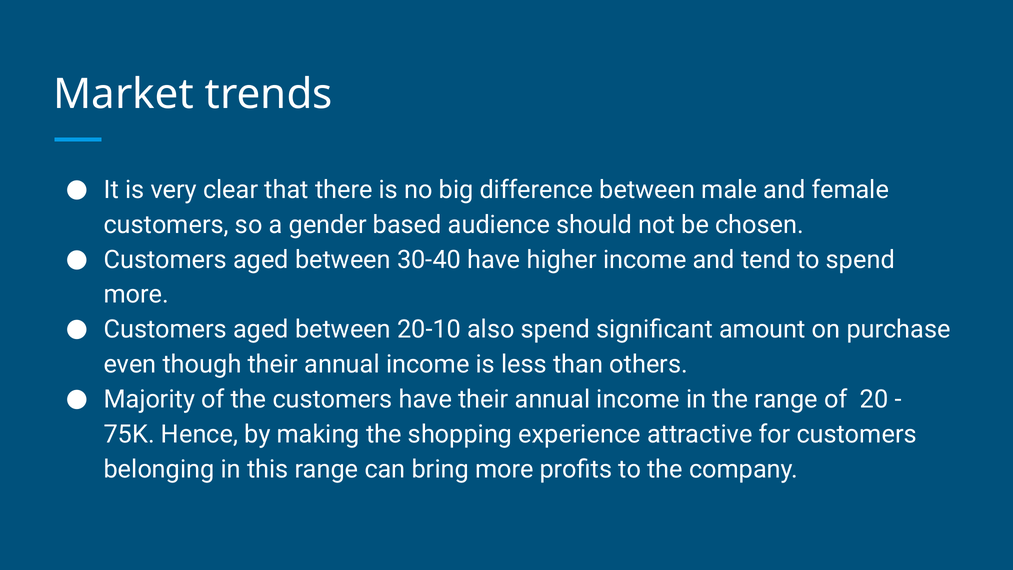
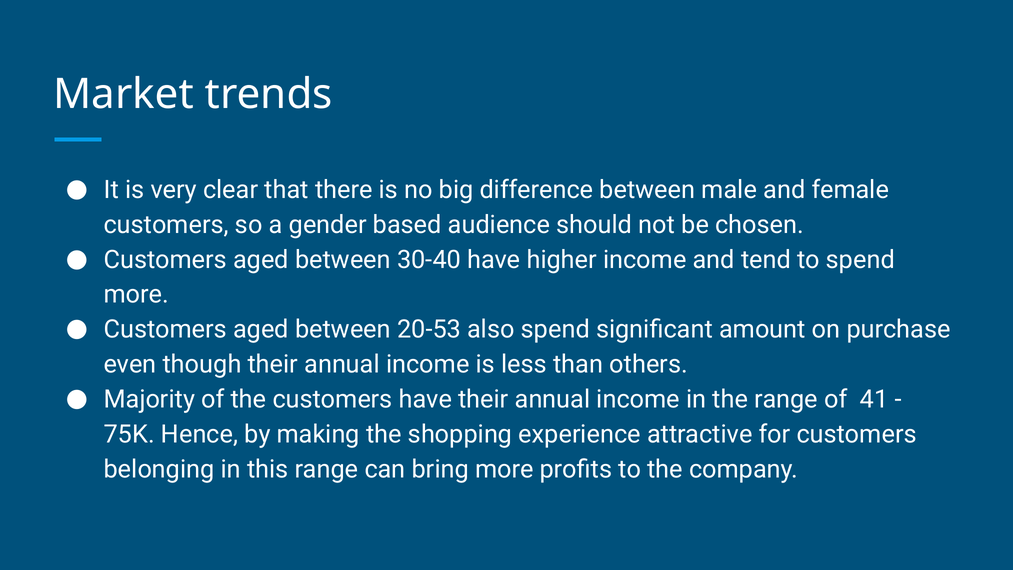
20-10: 20-10 -> 20-53
20: 20 -> 41
